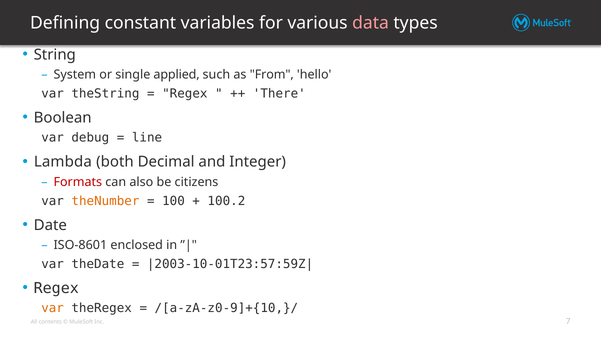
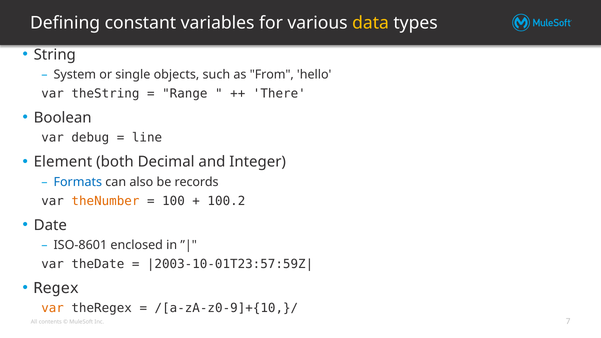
data colour: pink -> yellow
applied: applied -> objects
Regex at (185, 93): Regex -> Range
Lambda: Lambda -> Element
Formats colour: red -> blue
citizens: citizens -> records
